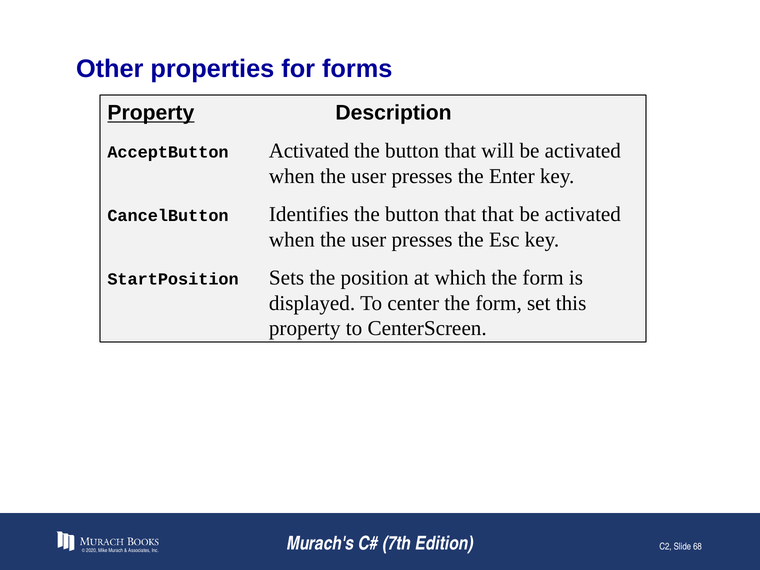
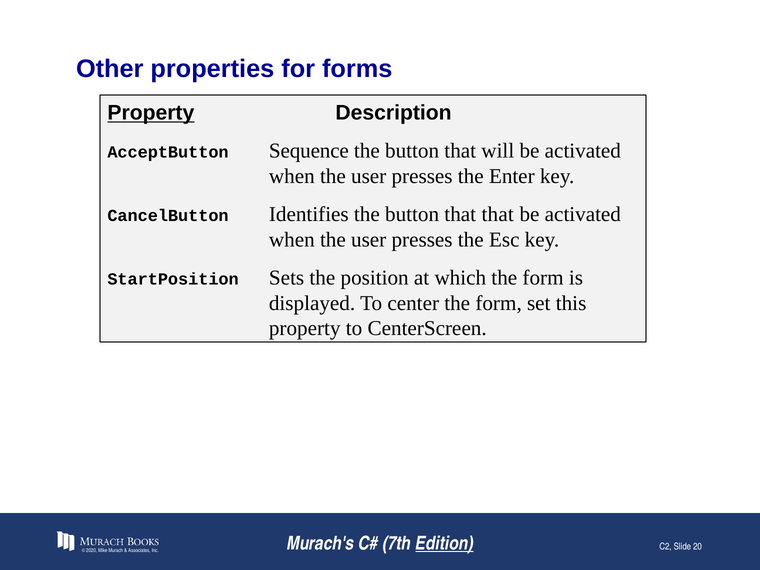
AcceptButton Activated: Activated -> Sequence
Edition underline: none -> present
68: 68 -> 20
